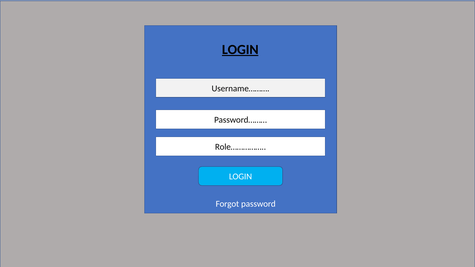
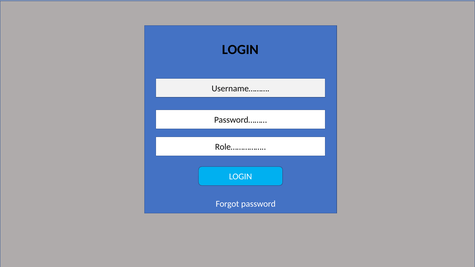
LOGIN at (240, 50) underline: present -> none
